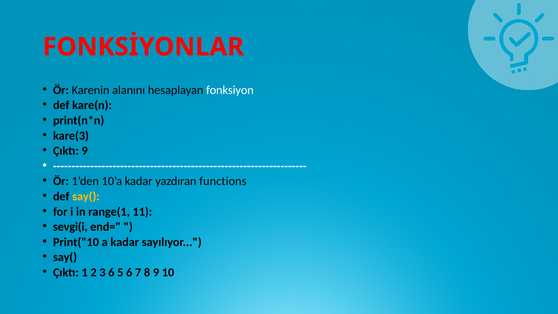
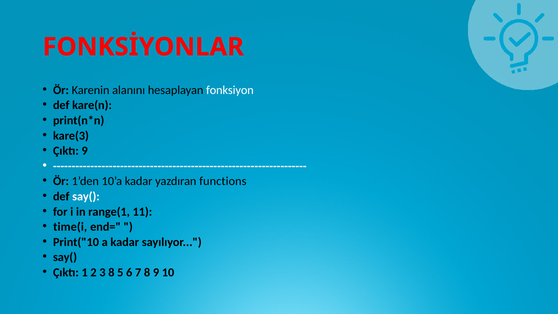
say( at (86, 196) colour: yellow -> white
sevgi(i: sevgi(i -> time(i
3 6: 6 -> 8
